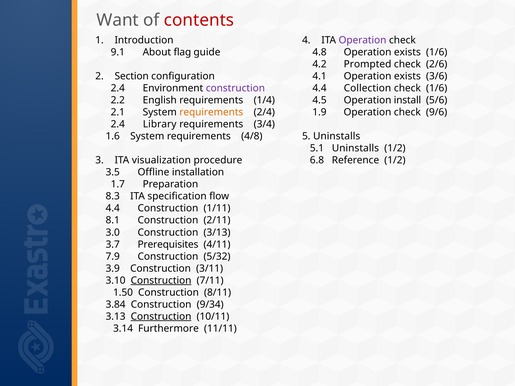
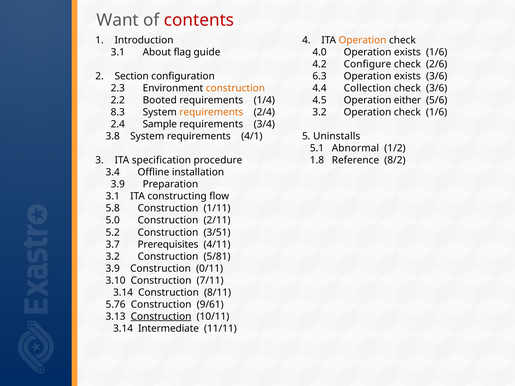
Operation at (363, 40) colour: purple -> orange
9.1 at (118, 52): 9.1 -> 3.1
4.8: 4.8 -> 4.0
Prompted: Prompted -> Configure
4.1: 4.1 -> 6.3
2.4 at (118, 88): 2.4 -> 2.3
construction at (235, 88) colour: purple -> orange
check 1/6: 1/6 -> 3/6
English: English -> Booted
install: install -> either
2.1: 2.1 -> 8.3
1.9 at (319, 112): 1.9 -> 3.2
check 9/6: 9/6 -> 1/6
Library: Library -> Sample
1.6: 1.6 -> 3.8
4/8: 4/8 -> 4/1
5.1 Uninstalls: Uninstalls -> Abnormal
visualization: visualization -> specification
6.8: 6.8 -> 1.8
Reference 1/2: 1/2 -> 8/2
3.5: 3.5 -> 3.4
1.7 at (118, 184): 1.7 -> 3.9
8.3 at (113, 196): 8.3 -> 3.1
specification: specification -> constructing
4.4 at (113, 208): 4.4 -> 5.8
8.1: 8.1 -> 5.0
3.0: 3.0 -> 5.2
3/13: 3/13 -> 3/51
7.9 at (113, 257): 7.9 -> 3.2
5/32: 5/32 -> 5/81
3/11: 3/11 -> 0/11
Construction at (161, 281) underline: present -> none
1.50 at (123, 293): 1.50 -> 3.14
3.84: 3.84 -> 5.76
9/34: 9/34 -> 9/61
Furthermore: Furthermore -> Intermediate
